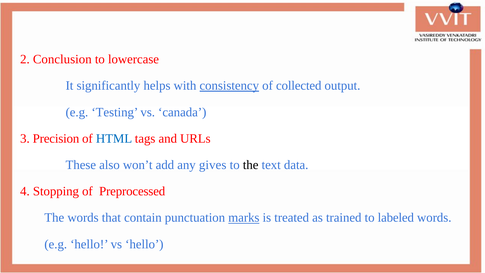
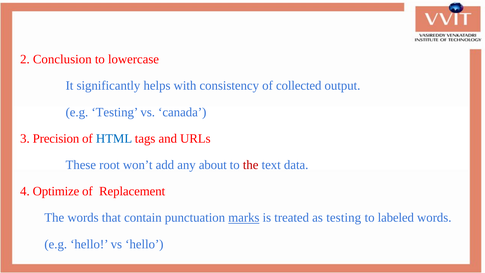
consistency underline: present -> none
also: also -> root
gives: gives -> about
the at (251, 165) colour: black -> red
Stopping: Stopping -> Optimize
Preprocessed: Preprocessed -> Replacement
as trained: trained -> testing
